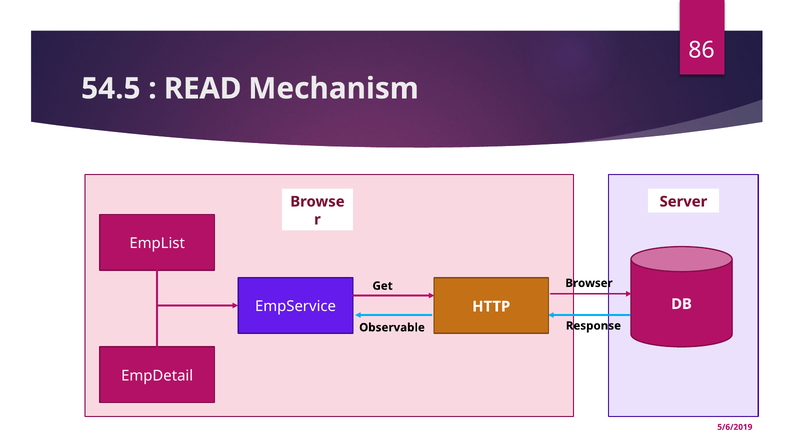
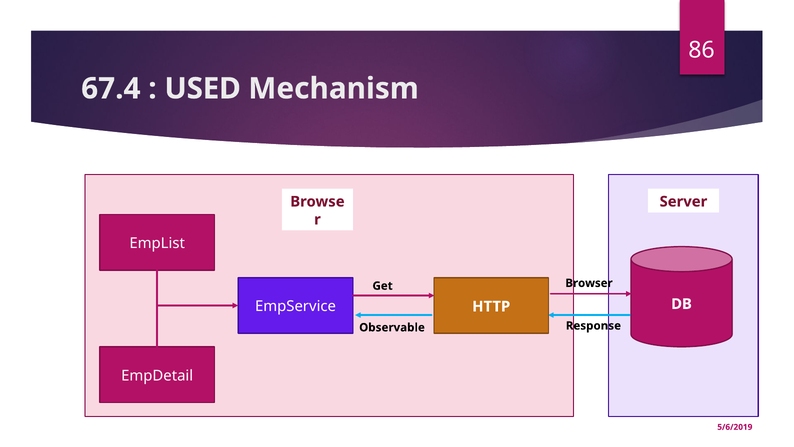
54.5: 54.5 -> 67.4
READ: READ -> USED
